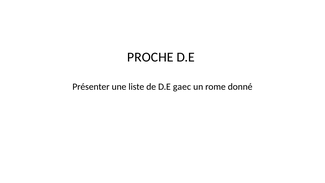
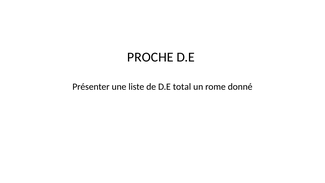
gaec: gaec -> total
